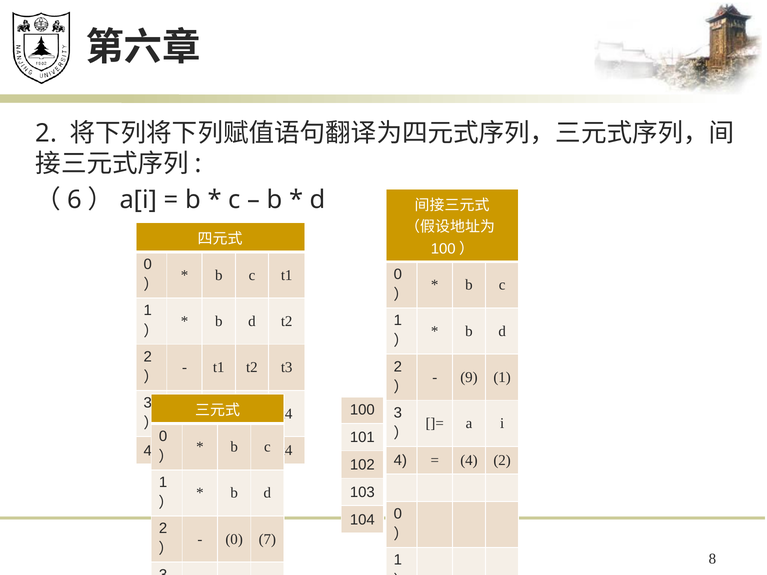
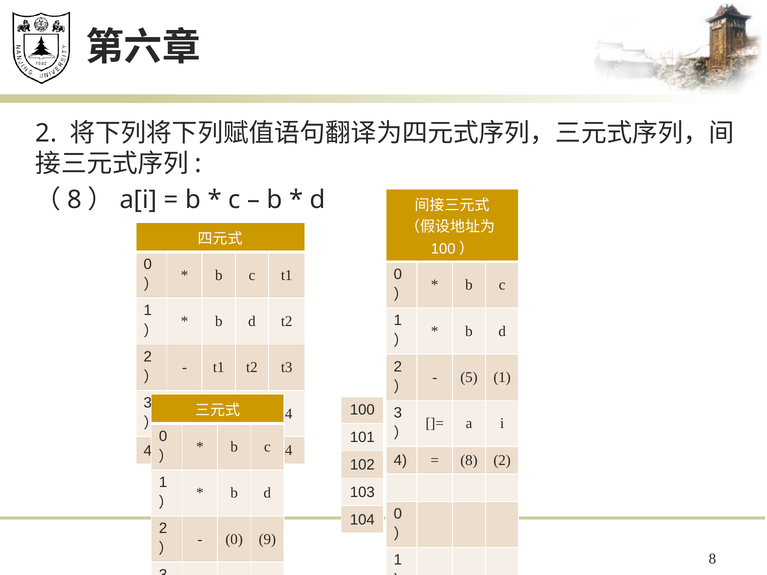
6 at (74, 200): 6 -> 8
9: 9 -> 5
4 at (469, 461): 4 -> 8
7: 7 -> 9
